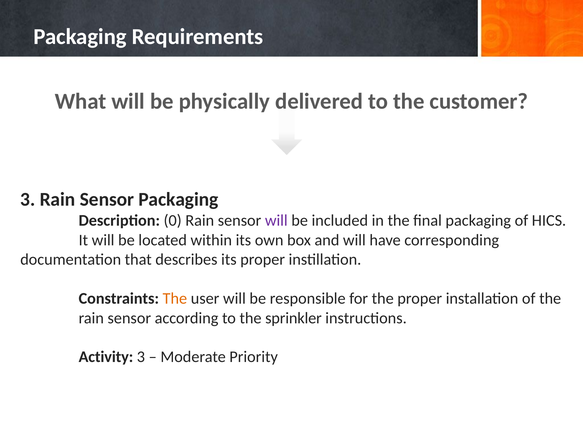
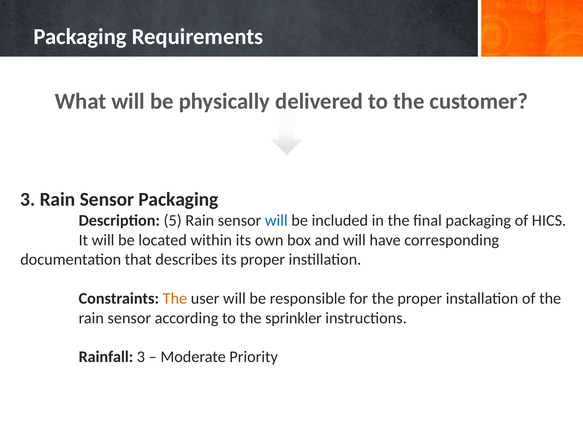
0: 0 -> 5
will at (276, 220) colour: purple -> blue
Activity: Activity -> Rainfall
